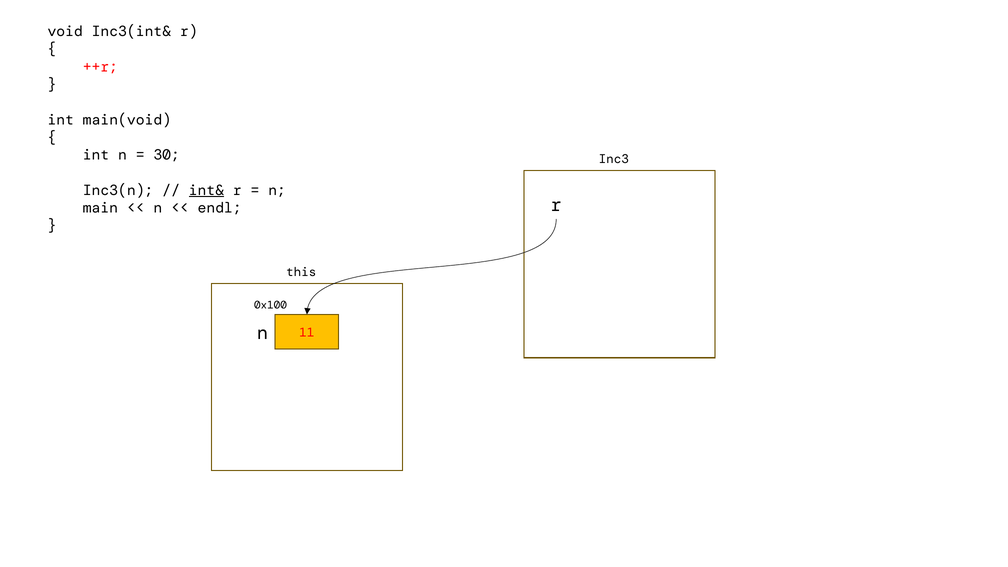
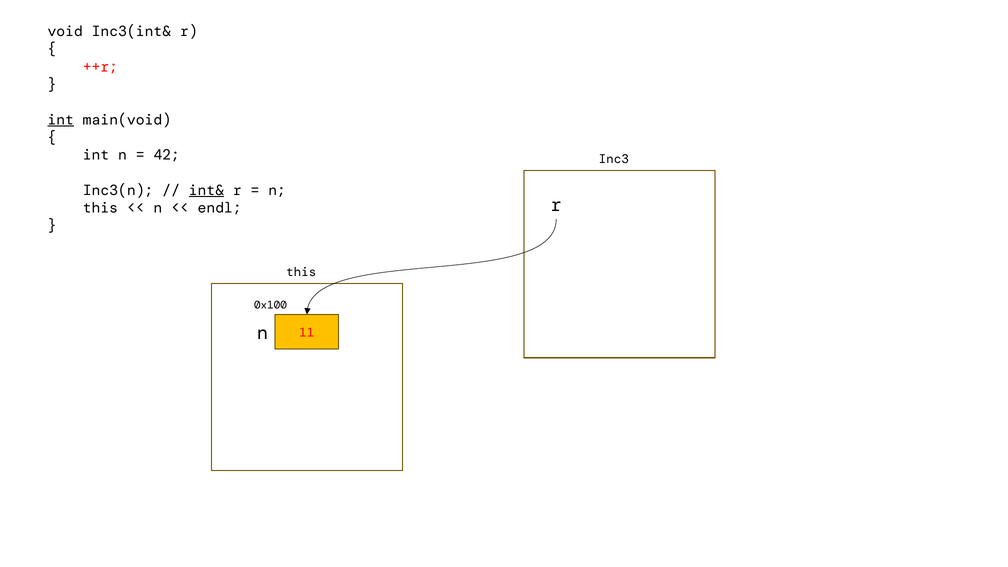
int at (61, 120) underline: none -> present
30: 30 -> 42
main at (100, 208): main -> this
